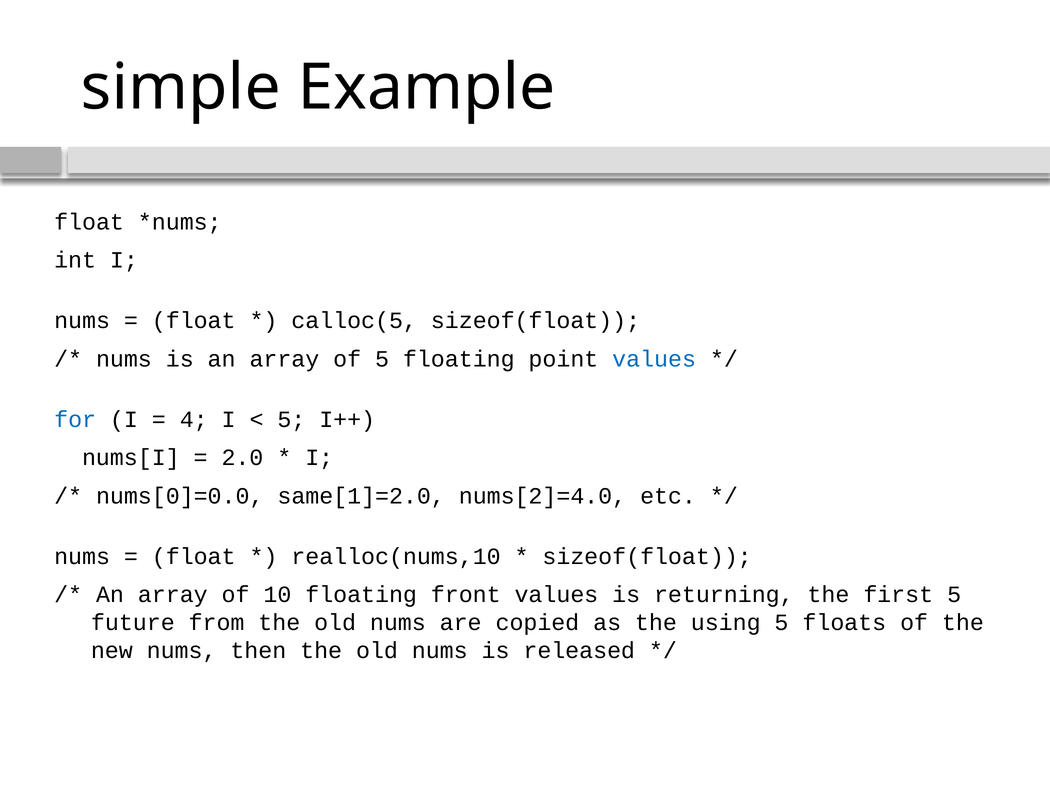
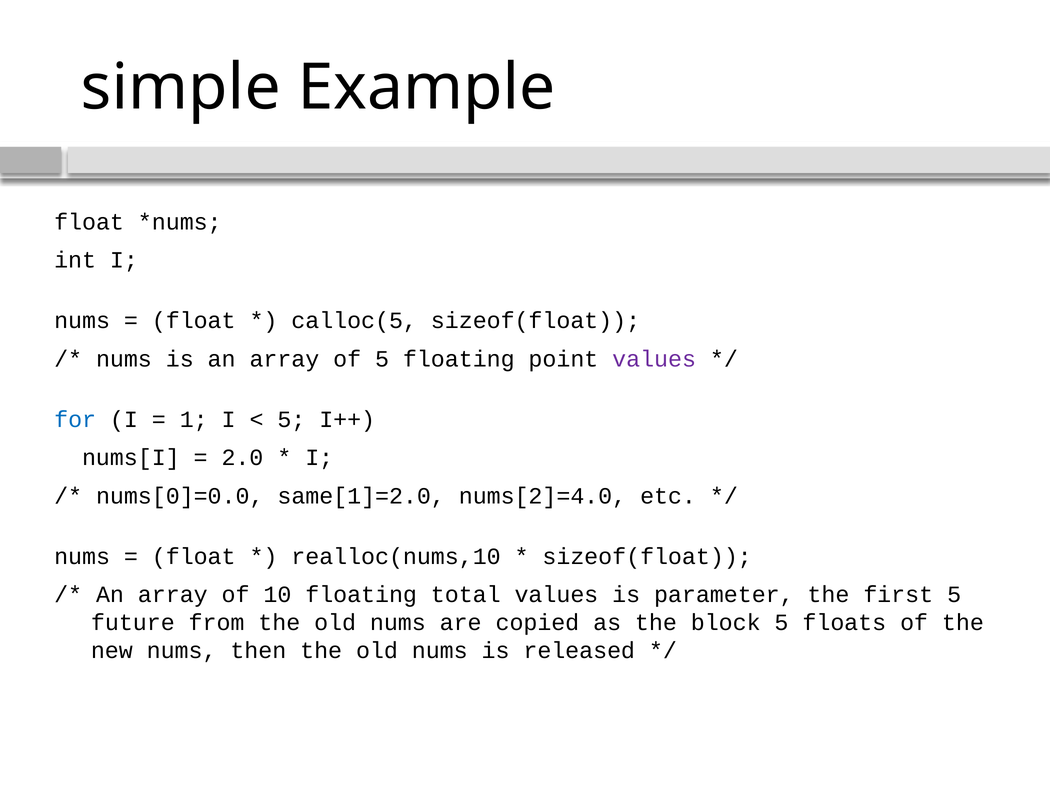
values at (654, 359) colour: blue -> purple
4: 4 -> 1
front: front -> total
returning: returning -> parameter
using: using -> block
